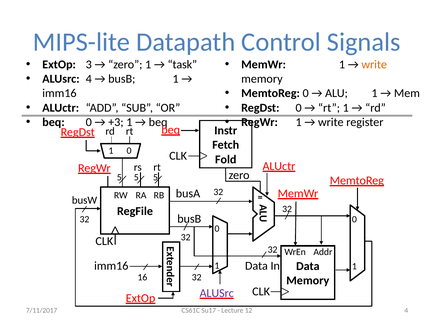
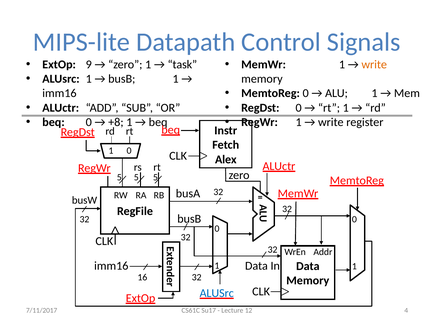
3: 3 -> 9
ALUsrc 4: 4 -> 1
+3: +3 -> +8
Fold: Fold -> Alex
ALUSrc at (217, 294) colour: purple -> blue
